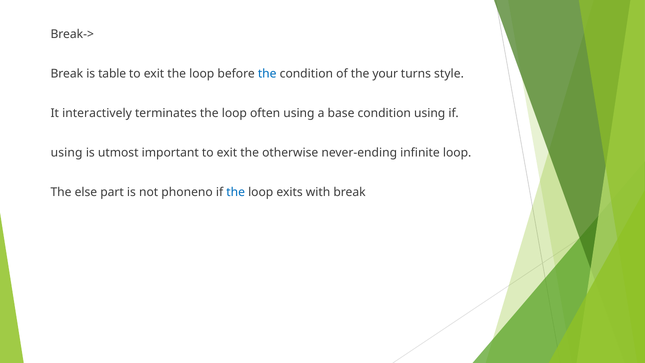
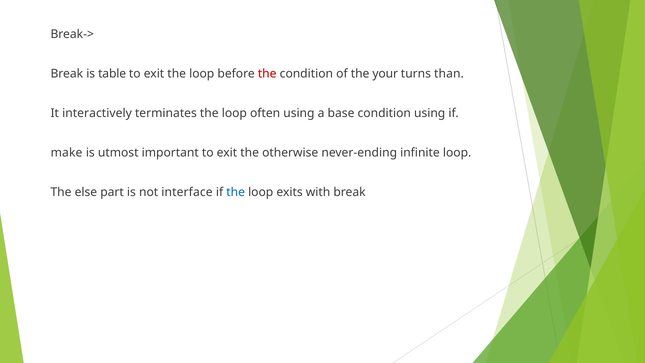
the at (267, 74) colour: blue -> red
style: style -> than
using at (67, 153): using -> make
phoneno: phoneno -> interface
